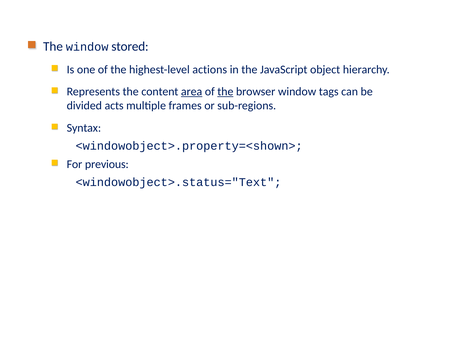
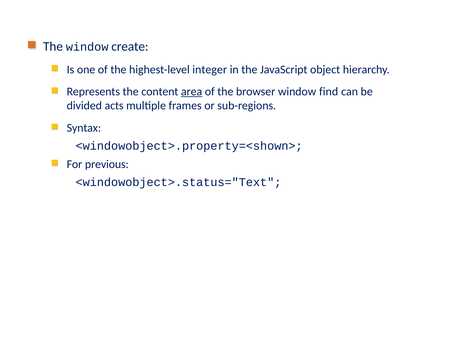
stored: stored -> create
actions: actions -> integer
the at (225, 91) underline: present -> none
tags: tags -> find
